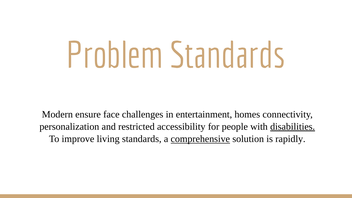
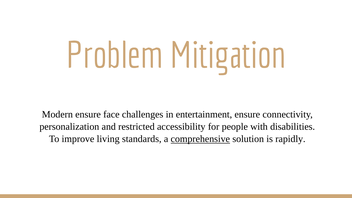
Problem Standards: Standards -> Mitigation
entertainment homes: homes -> ensure
disabilities underline: present -> none
